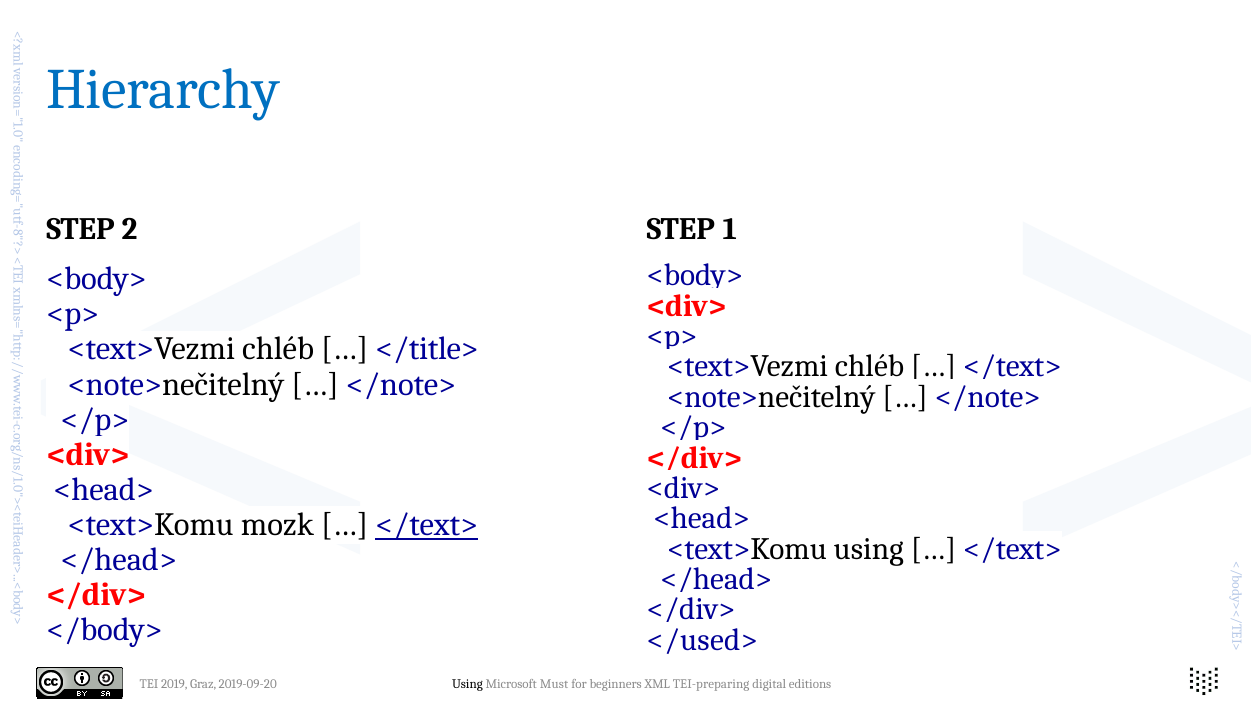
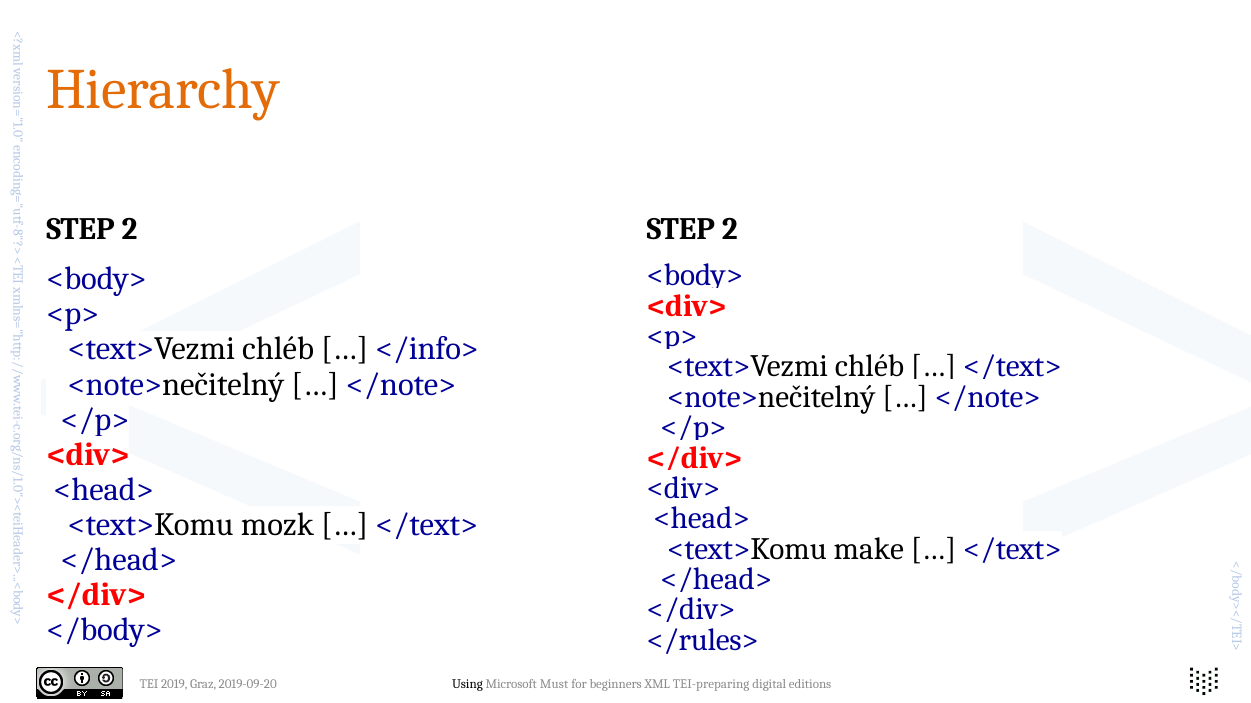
Hierarchy colour: blue -> orange
1 at (730, 229): 1 -> 2
</title>: </title> -> </info>
</text> at (427, 525) underline: present -> none
using at (869, 549): using -> make
</used>: </used> -> </rules>
